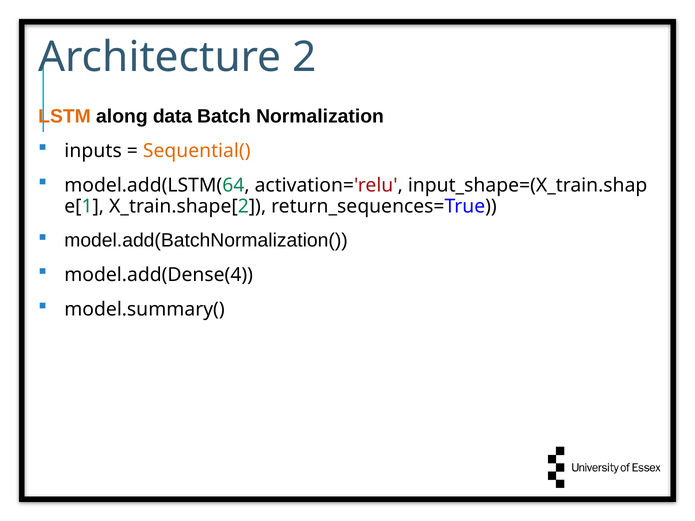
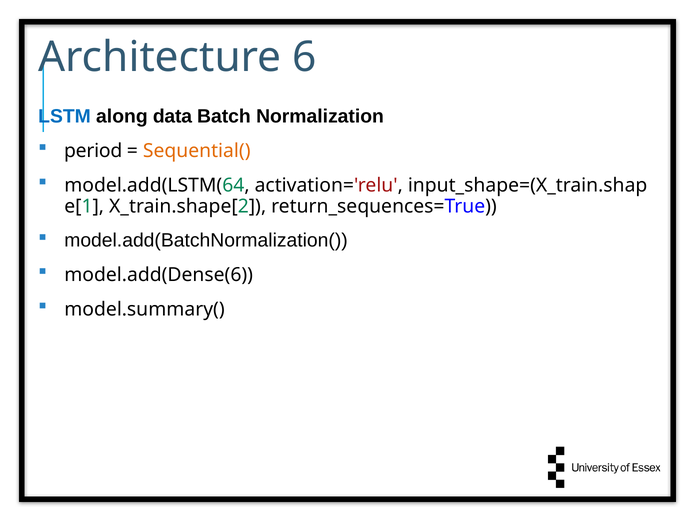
2: 2 -> 6
LSTM colour: orange -> blue
inputs: inputs -> period
model.add(Dense(4: model.add(Dense(4 -> model.add(Dense(6
